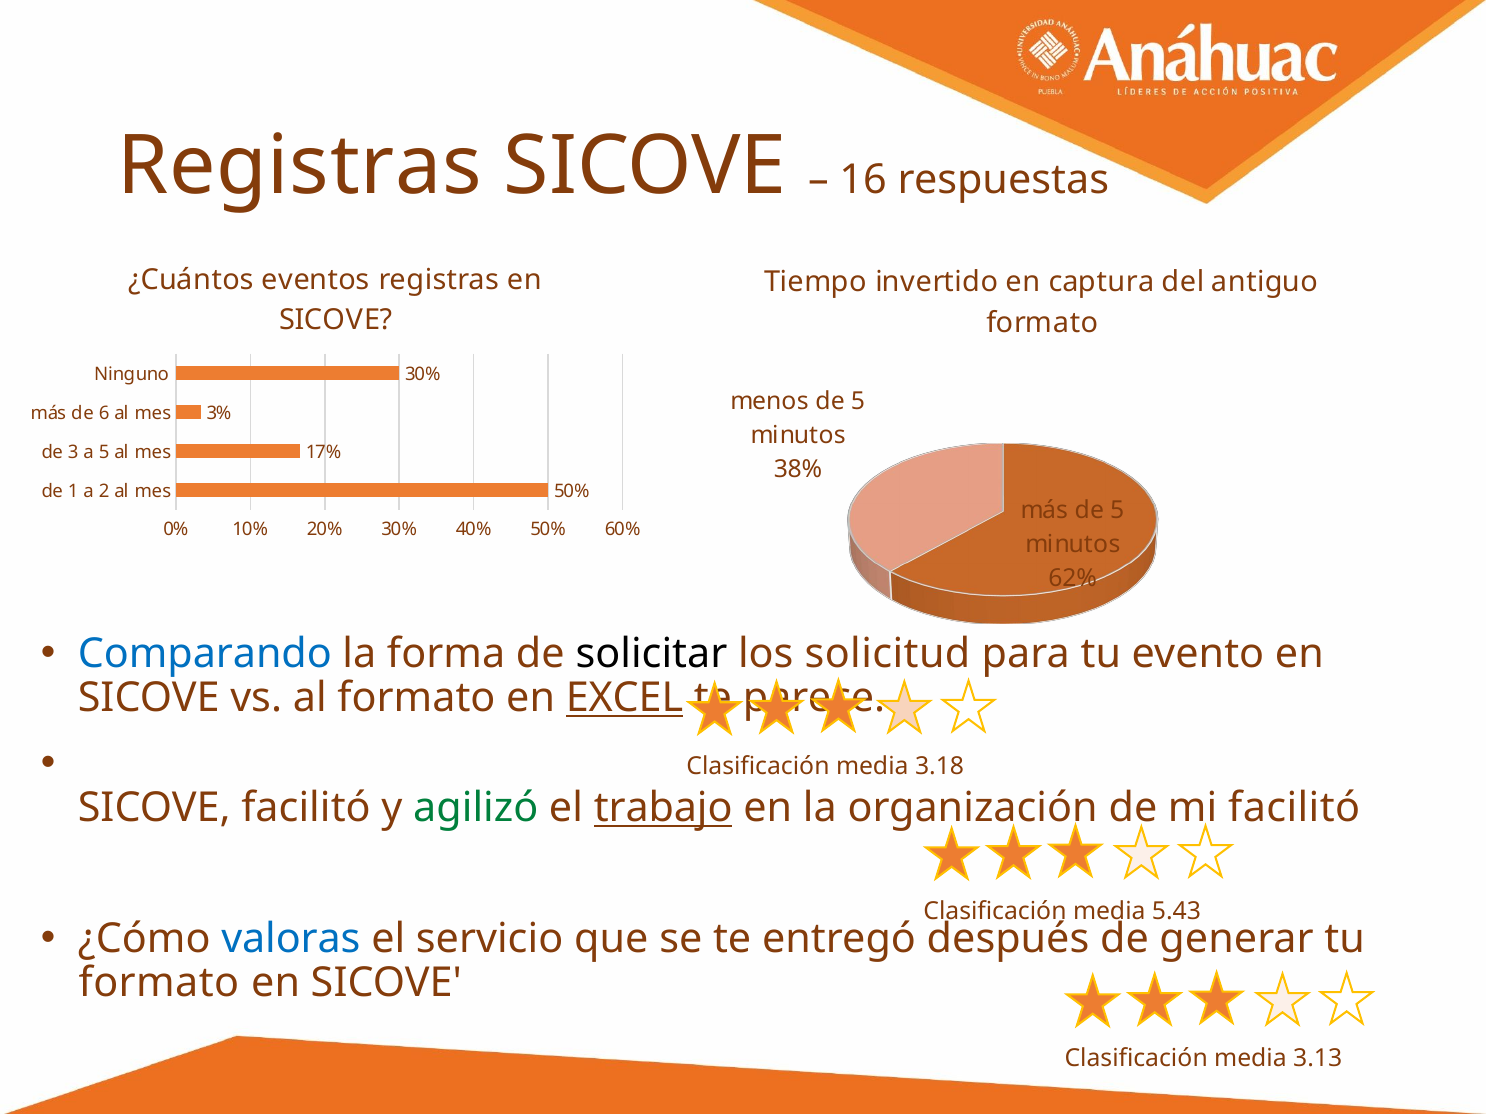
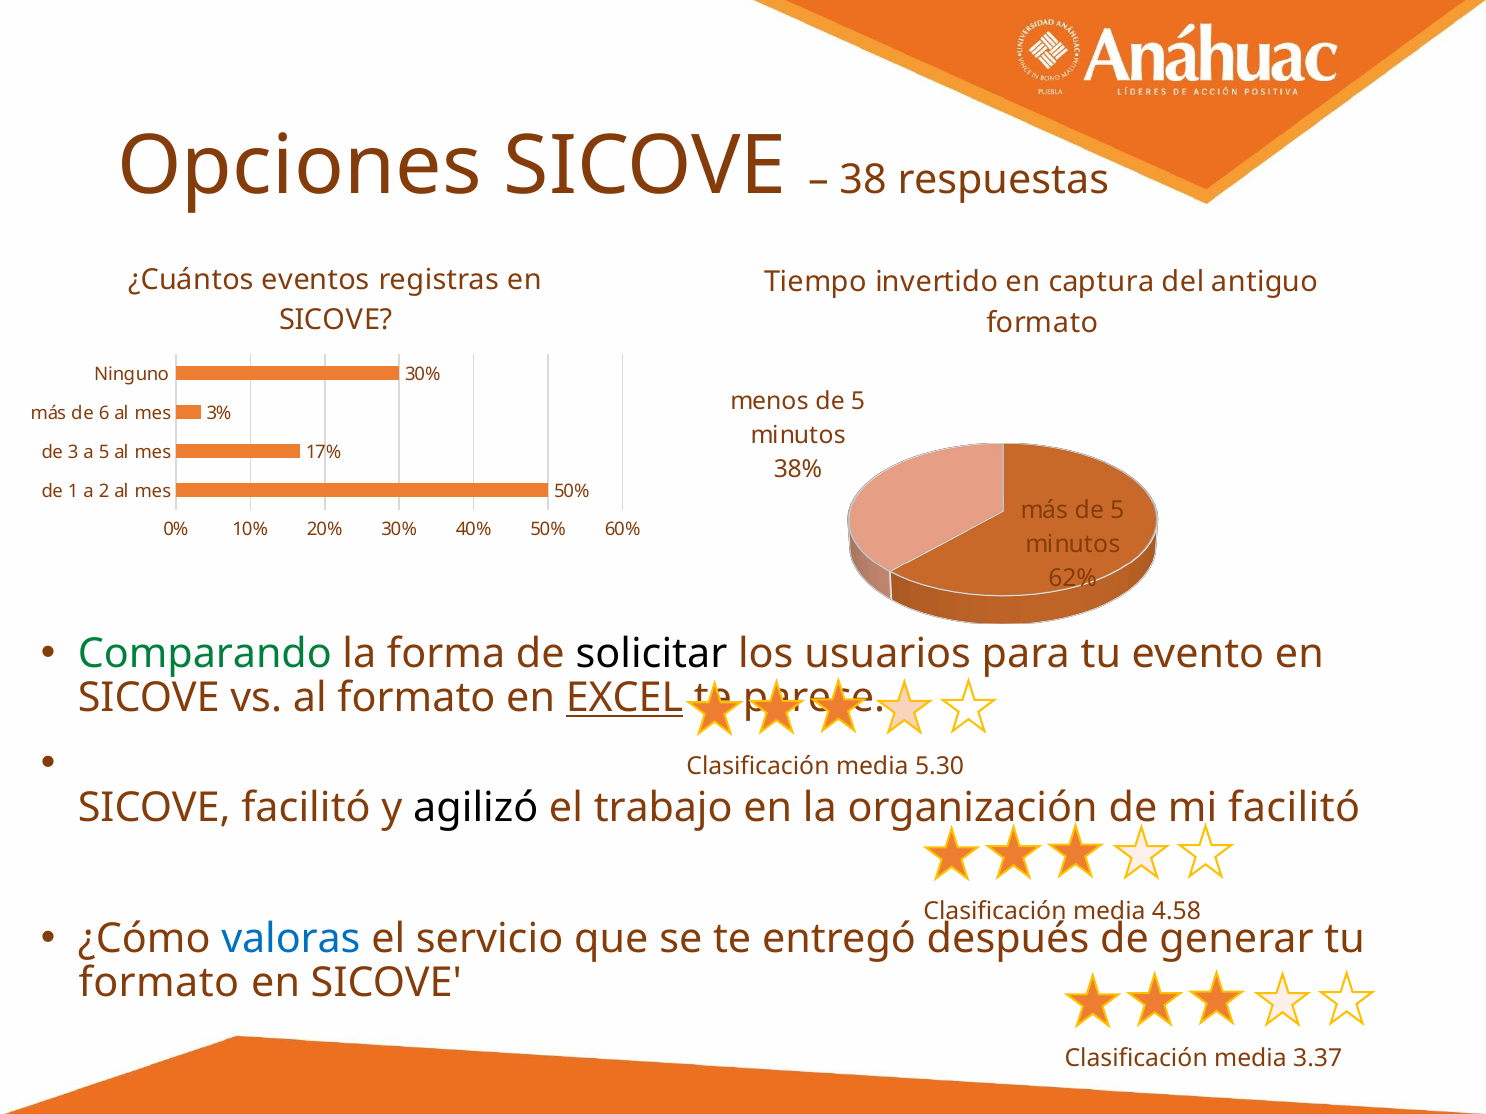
Registras at (299, 166): Registras -> Opciones
16: 16 -> 38
Comparando colour: blue -> green
solicitud: solicitud -> usuarios
3.18: 3.18 -> 5.30
agilizó colour: green -> black
trabajo underline: present -> none
5.43: 5.43 -> 4.58
3.13: 3.13 -> 3.37
